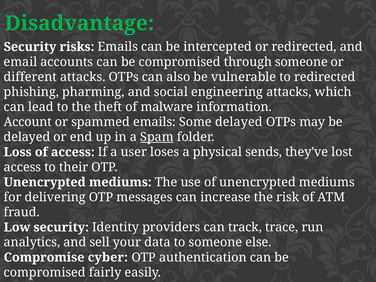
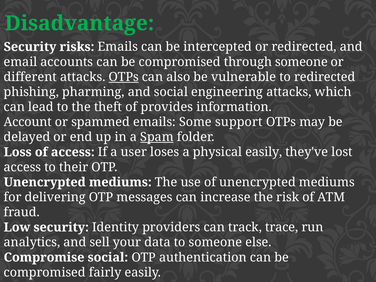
OTPs at (124, 77) underline: none -> present
malware: malware -> provides
Some delayed: delayed -> support
physical sends: sends -> easily
Compromise cyber: cyber -> social
